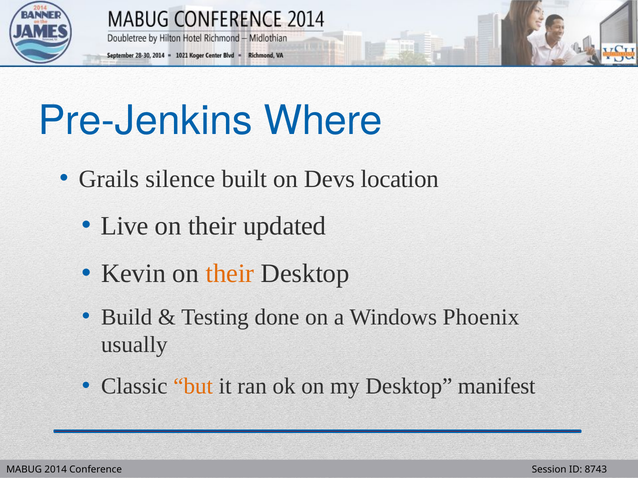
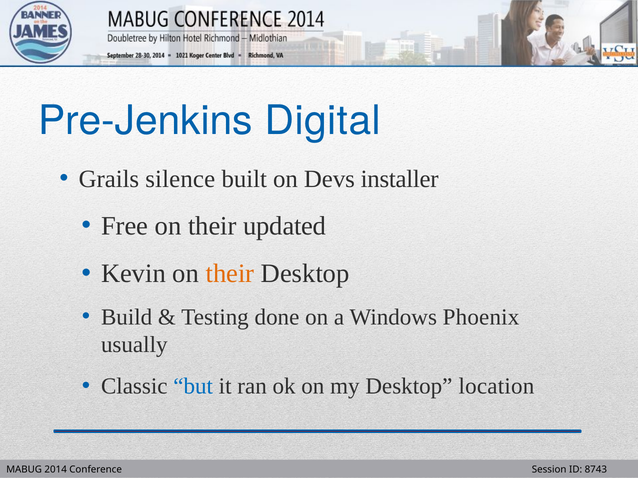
Where: Where -> Digital
location: location -> installer
Live: Live -> Free
but colour: orange -> blue
manifest: manifest -> location
